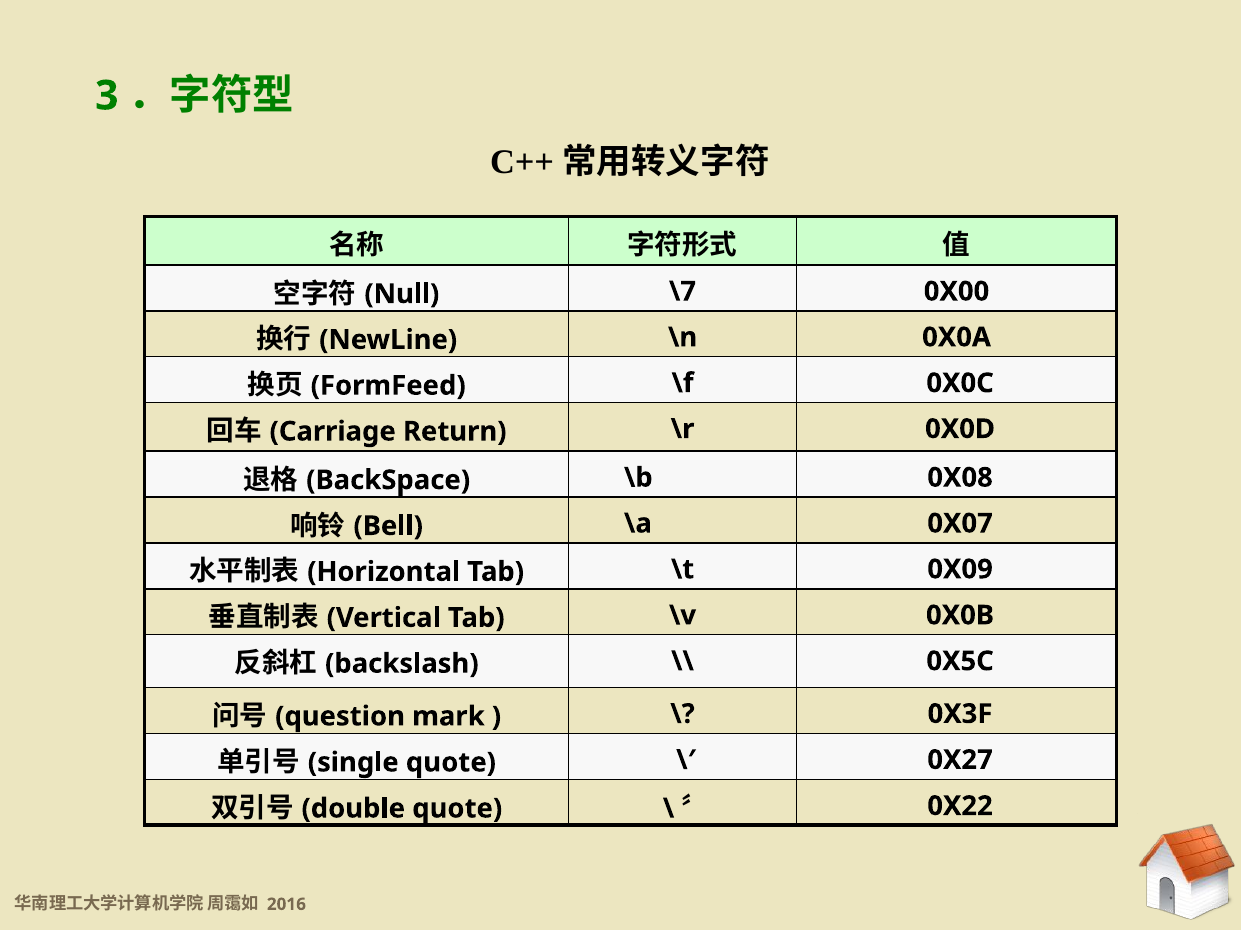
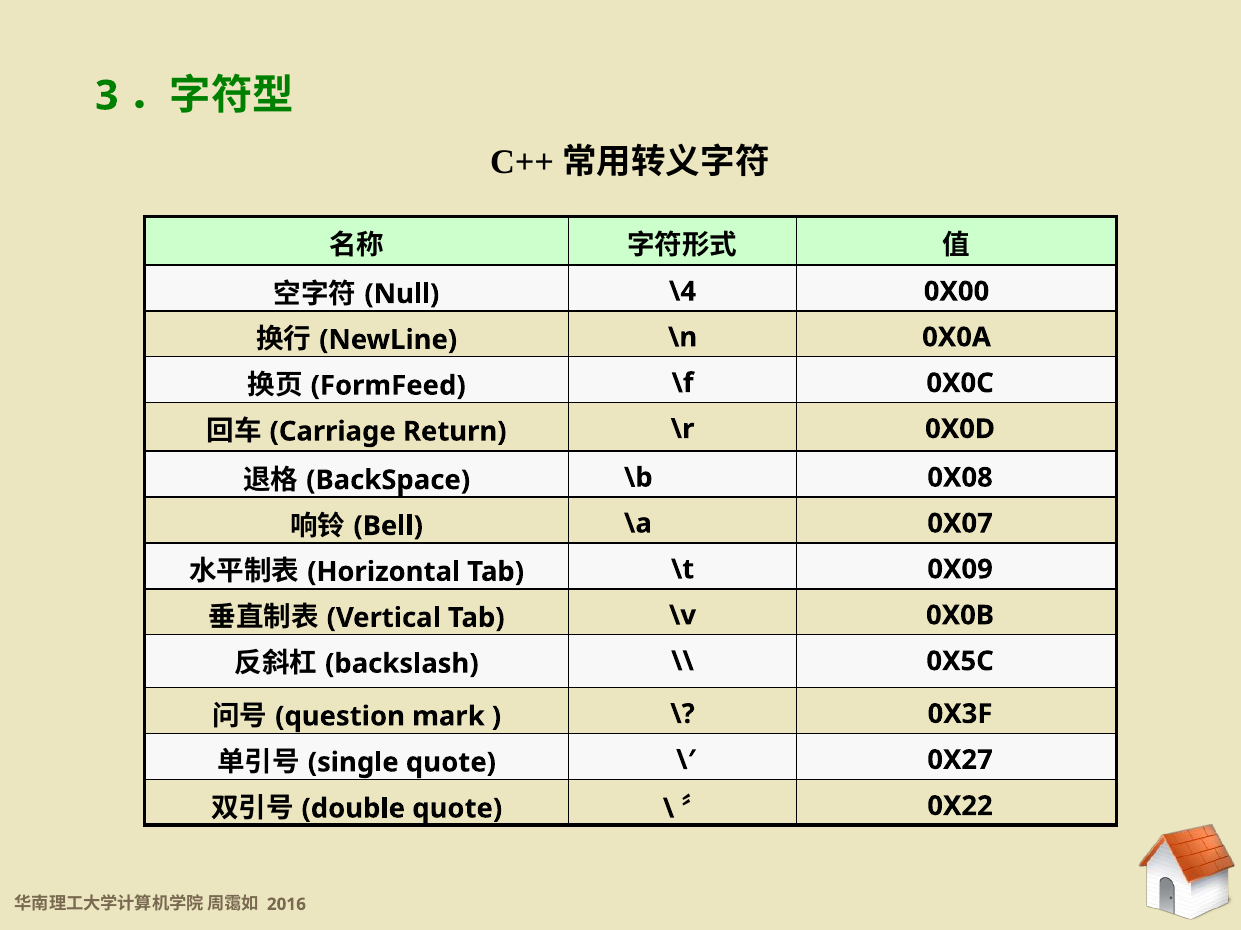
\7: \7 -> \4
